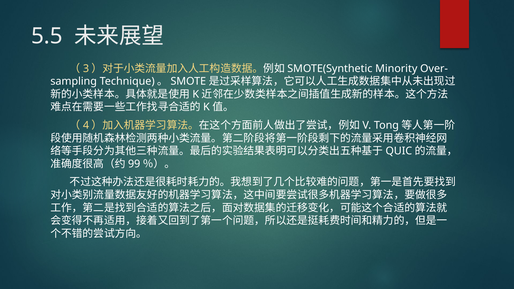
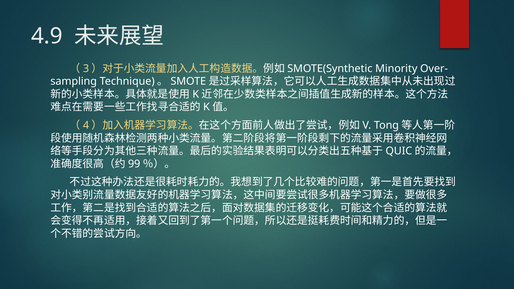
5.5: 5.5 -> 4.9
